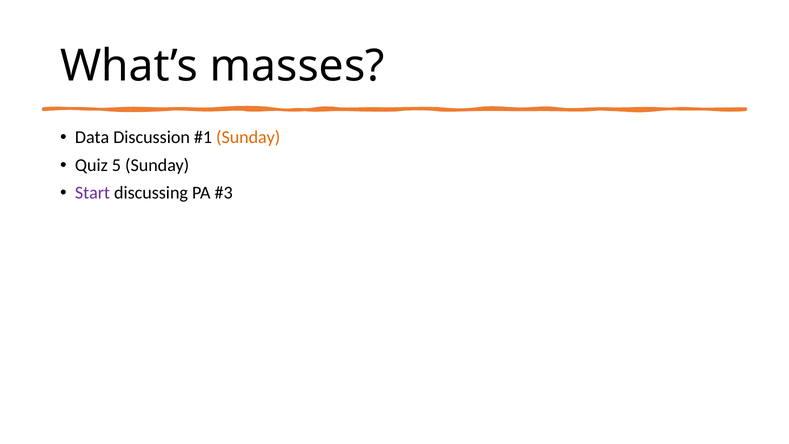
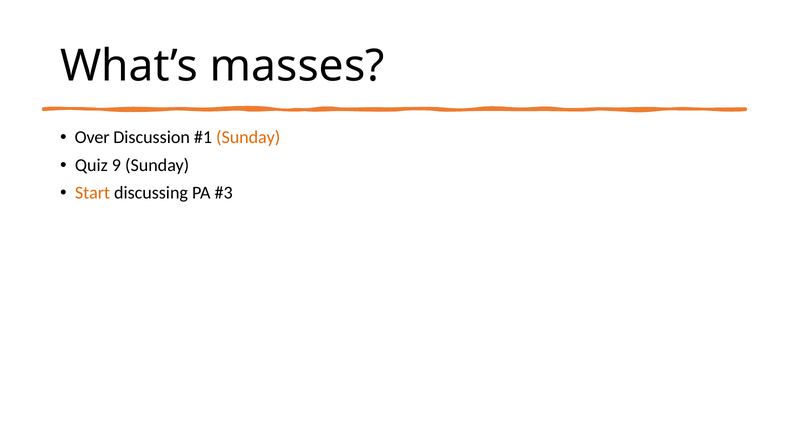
Data: Data -> Over
5: 5 -> 9
Start colour: purple -> orange
